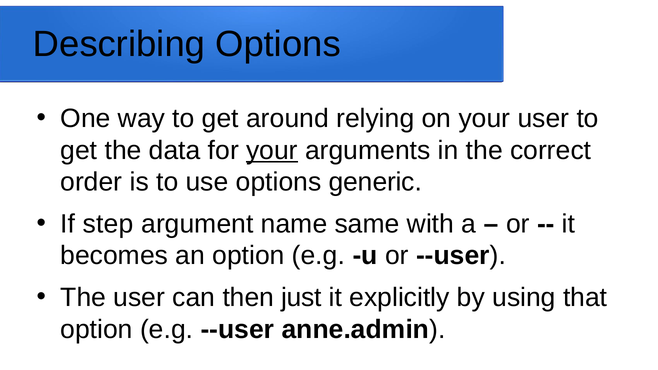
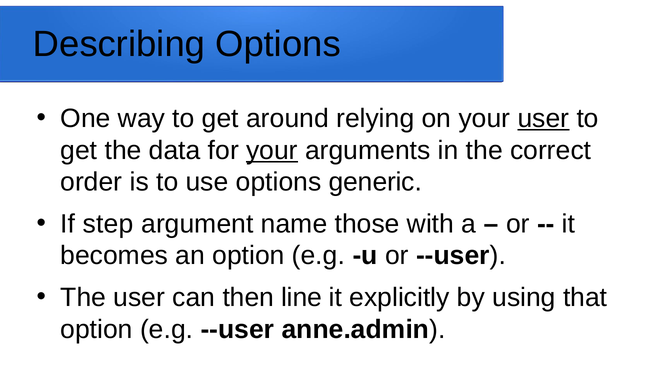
user at (543, 118) underline: none -> present
same: same -> those
just: just -> line
